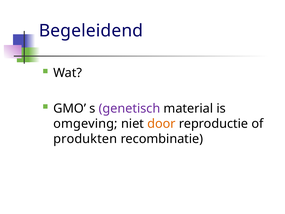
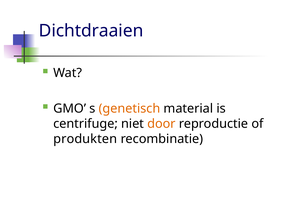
Begeleidend: Begeleidend -> Dichtdraaien
genetisch colour: purple -> orange
omgeving: omgeving -> centrifuge
